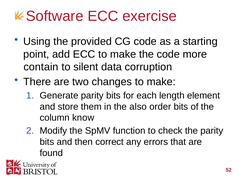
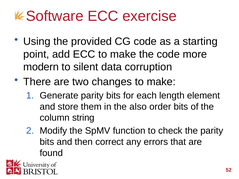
contain: contain -> modern
know: know -> string
